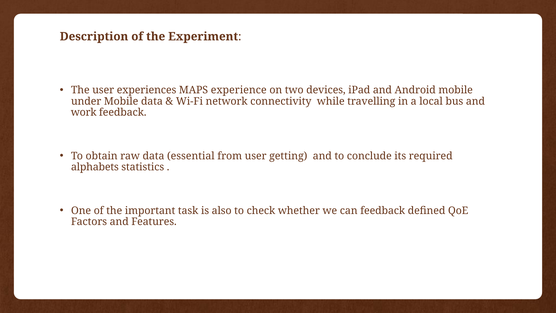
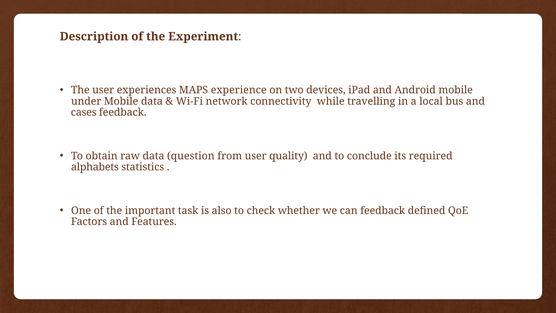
work: work -> cases
essential: essential -> question
getting: getting -> quality
